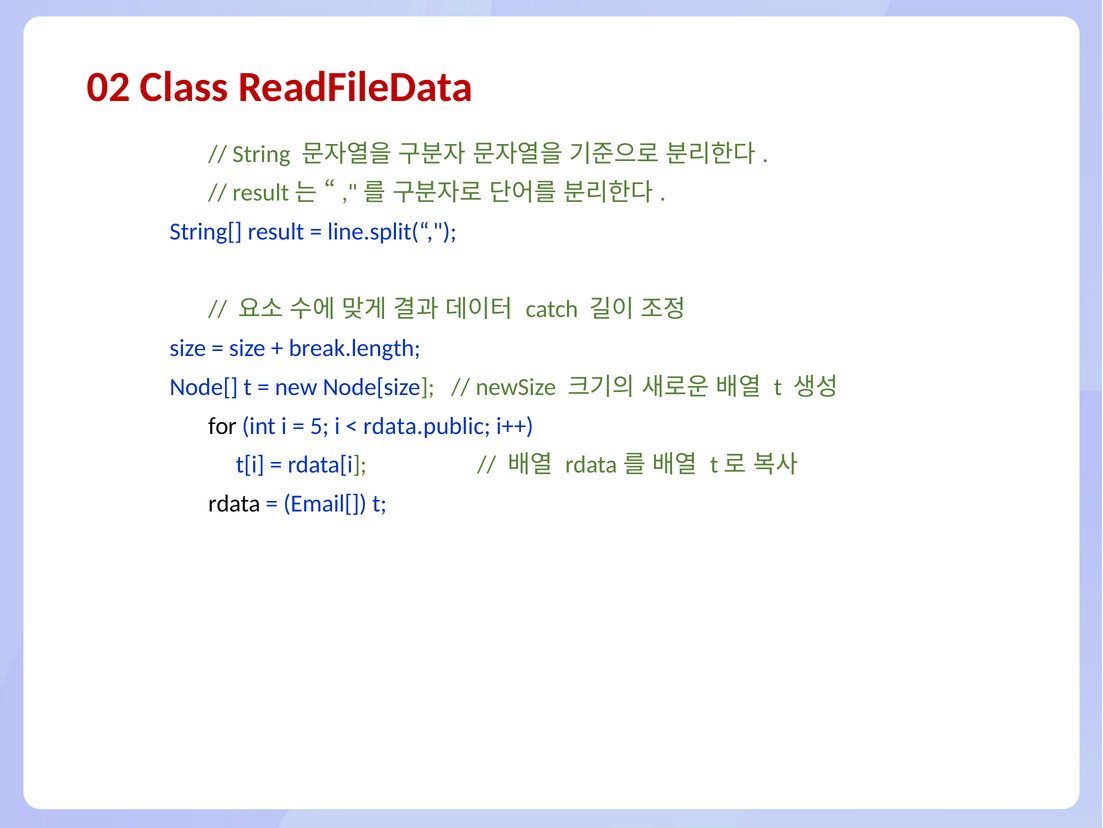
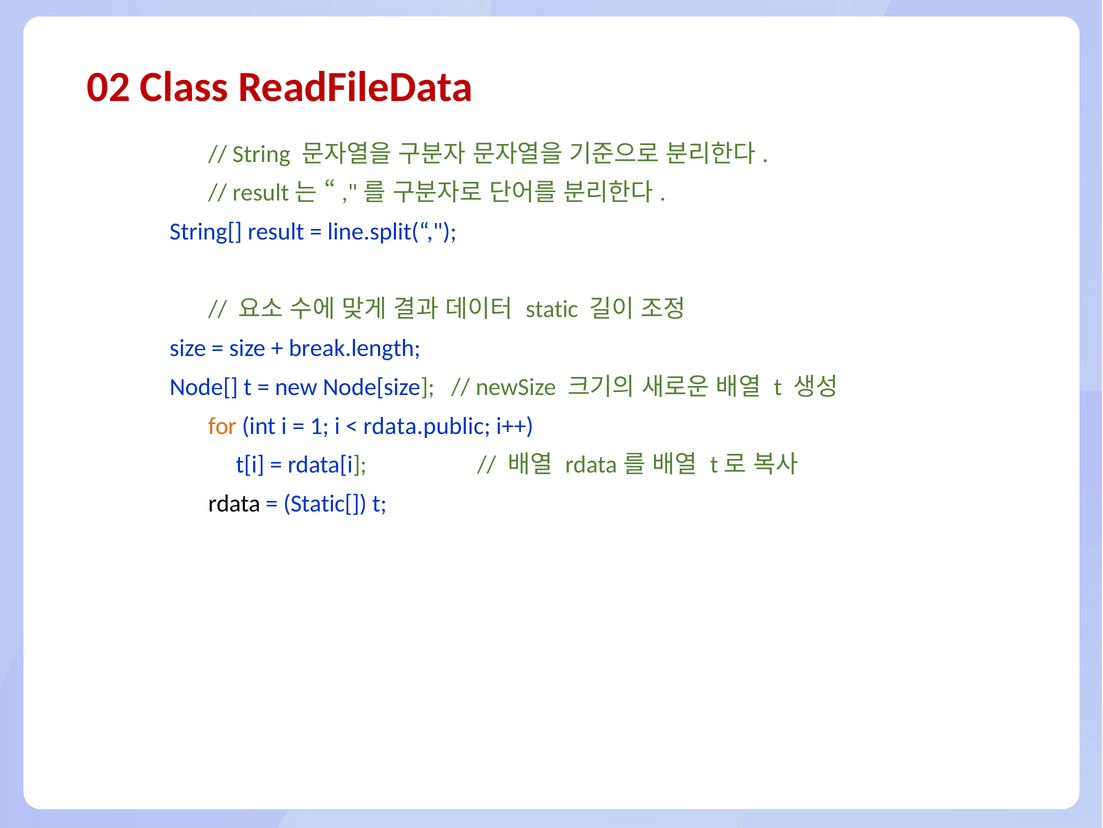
catch: catch -> static
for colour: black -> orange
5: 5 -> 1
Email[: Email[ -> Static[
